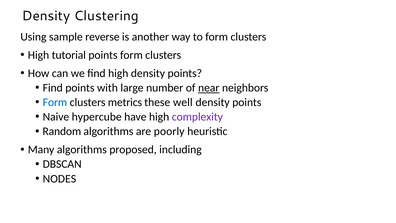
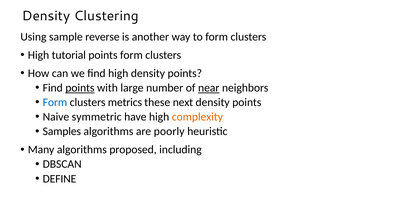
points at (80, 88) underline: none -> present
well: well -> next
hypercube: hypercube -> symmetric
complexity colour: purple -> orange
Random: Random -> Samples
NODES: NODES -> DEFINE
